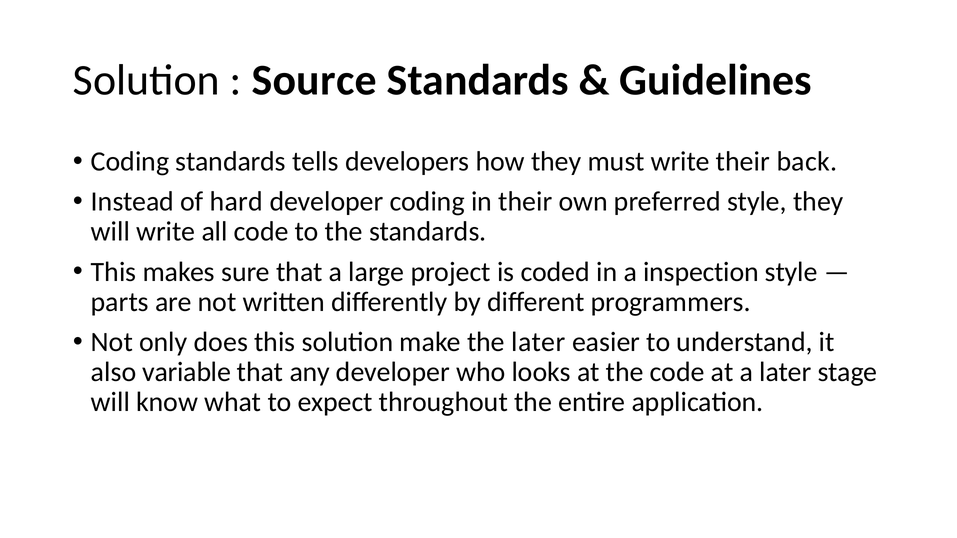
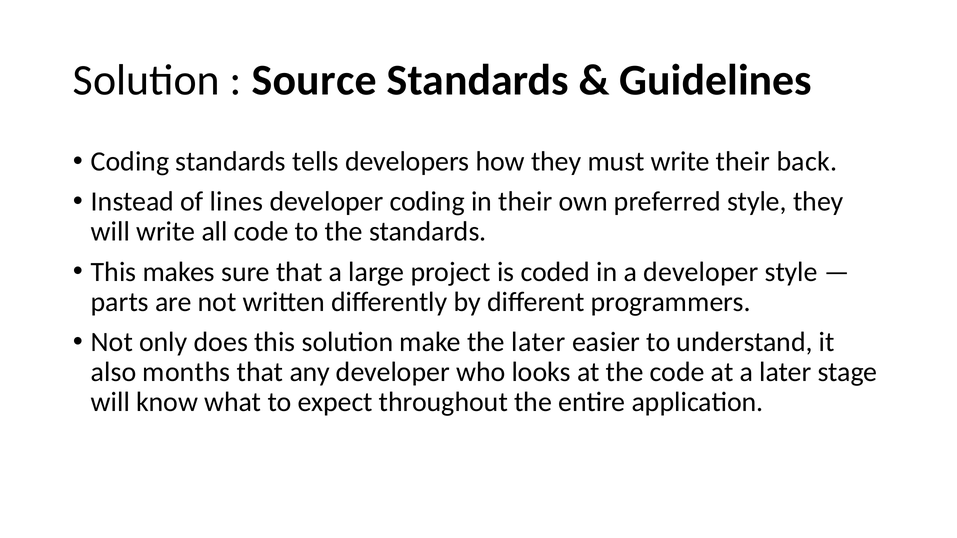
hard: hard -> lines
a inspection: inspection -> developer
variable: variable -> months
